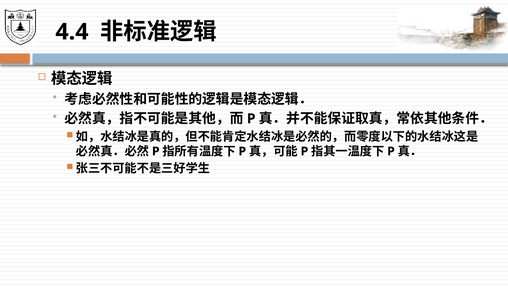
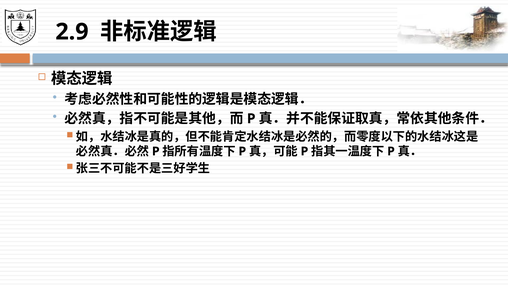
4.4: 4.4 -> 2.9
